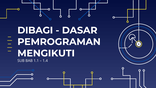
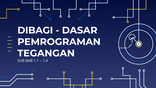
MENGIKUTI: MENGIKUTI -> TEGANGAN
